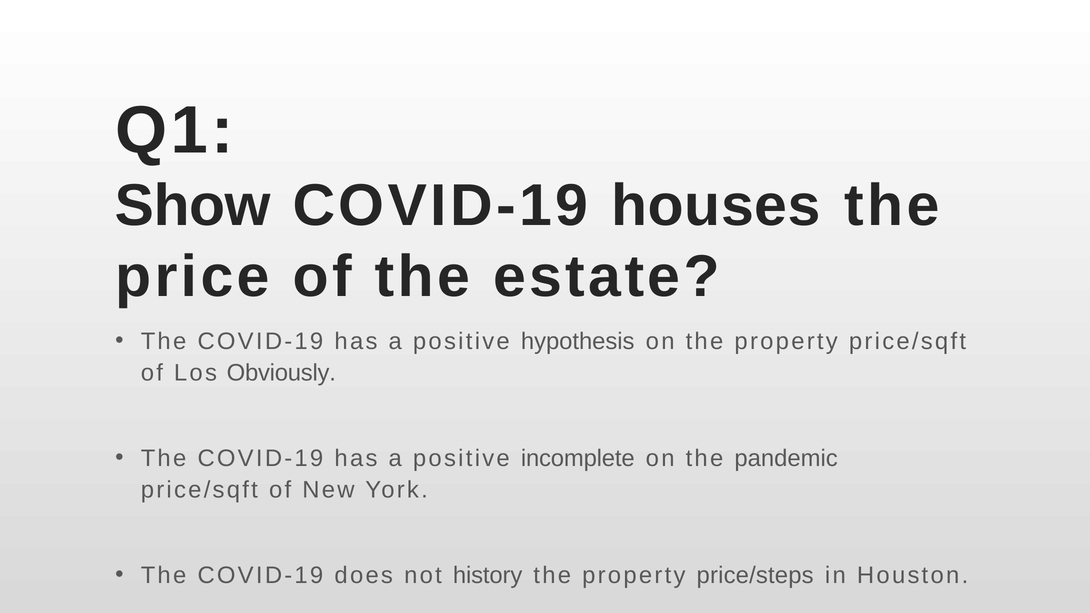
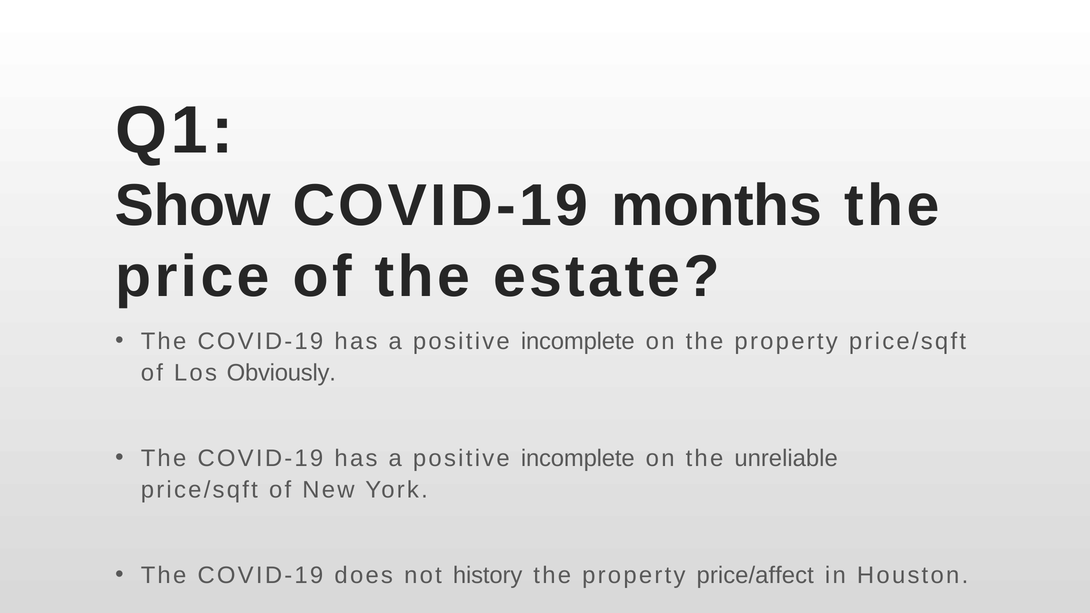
houses: houses -> months
hypothesis at (578, 341): hypothesis -> incomplete
pandemic: pandemic -> unreliable
price/steps: price/steps -> price/affect
